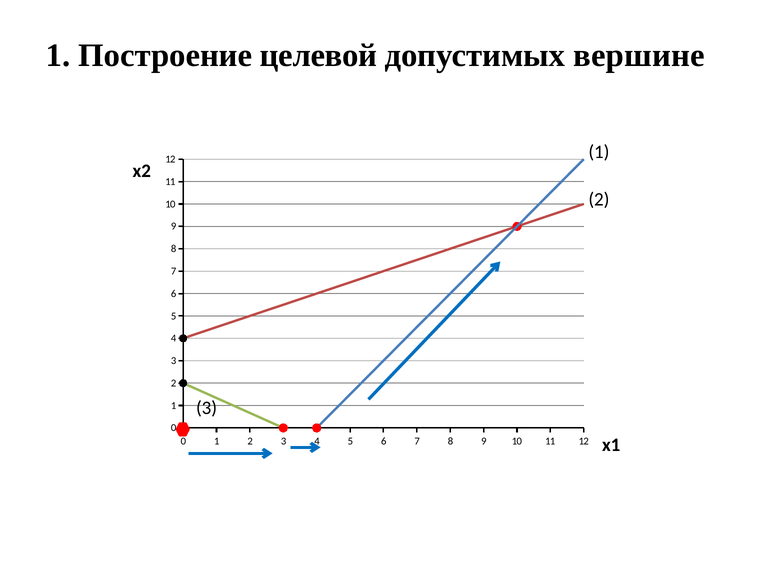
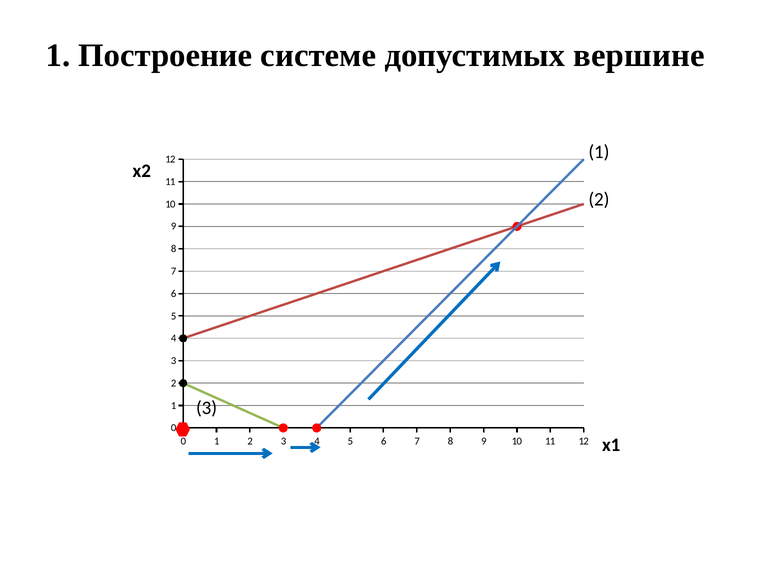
целевой: целевой -> системе
